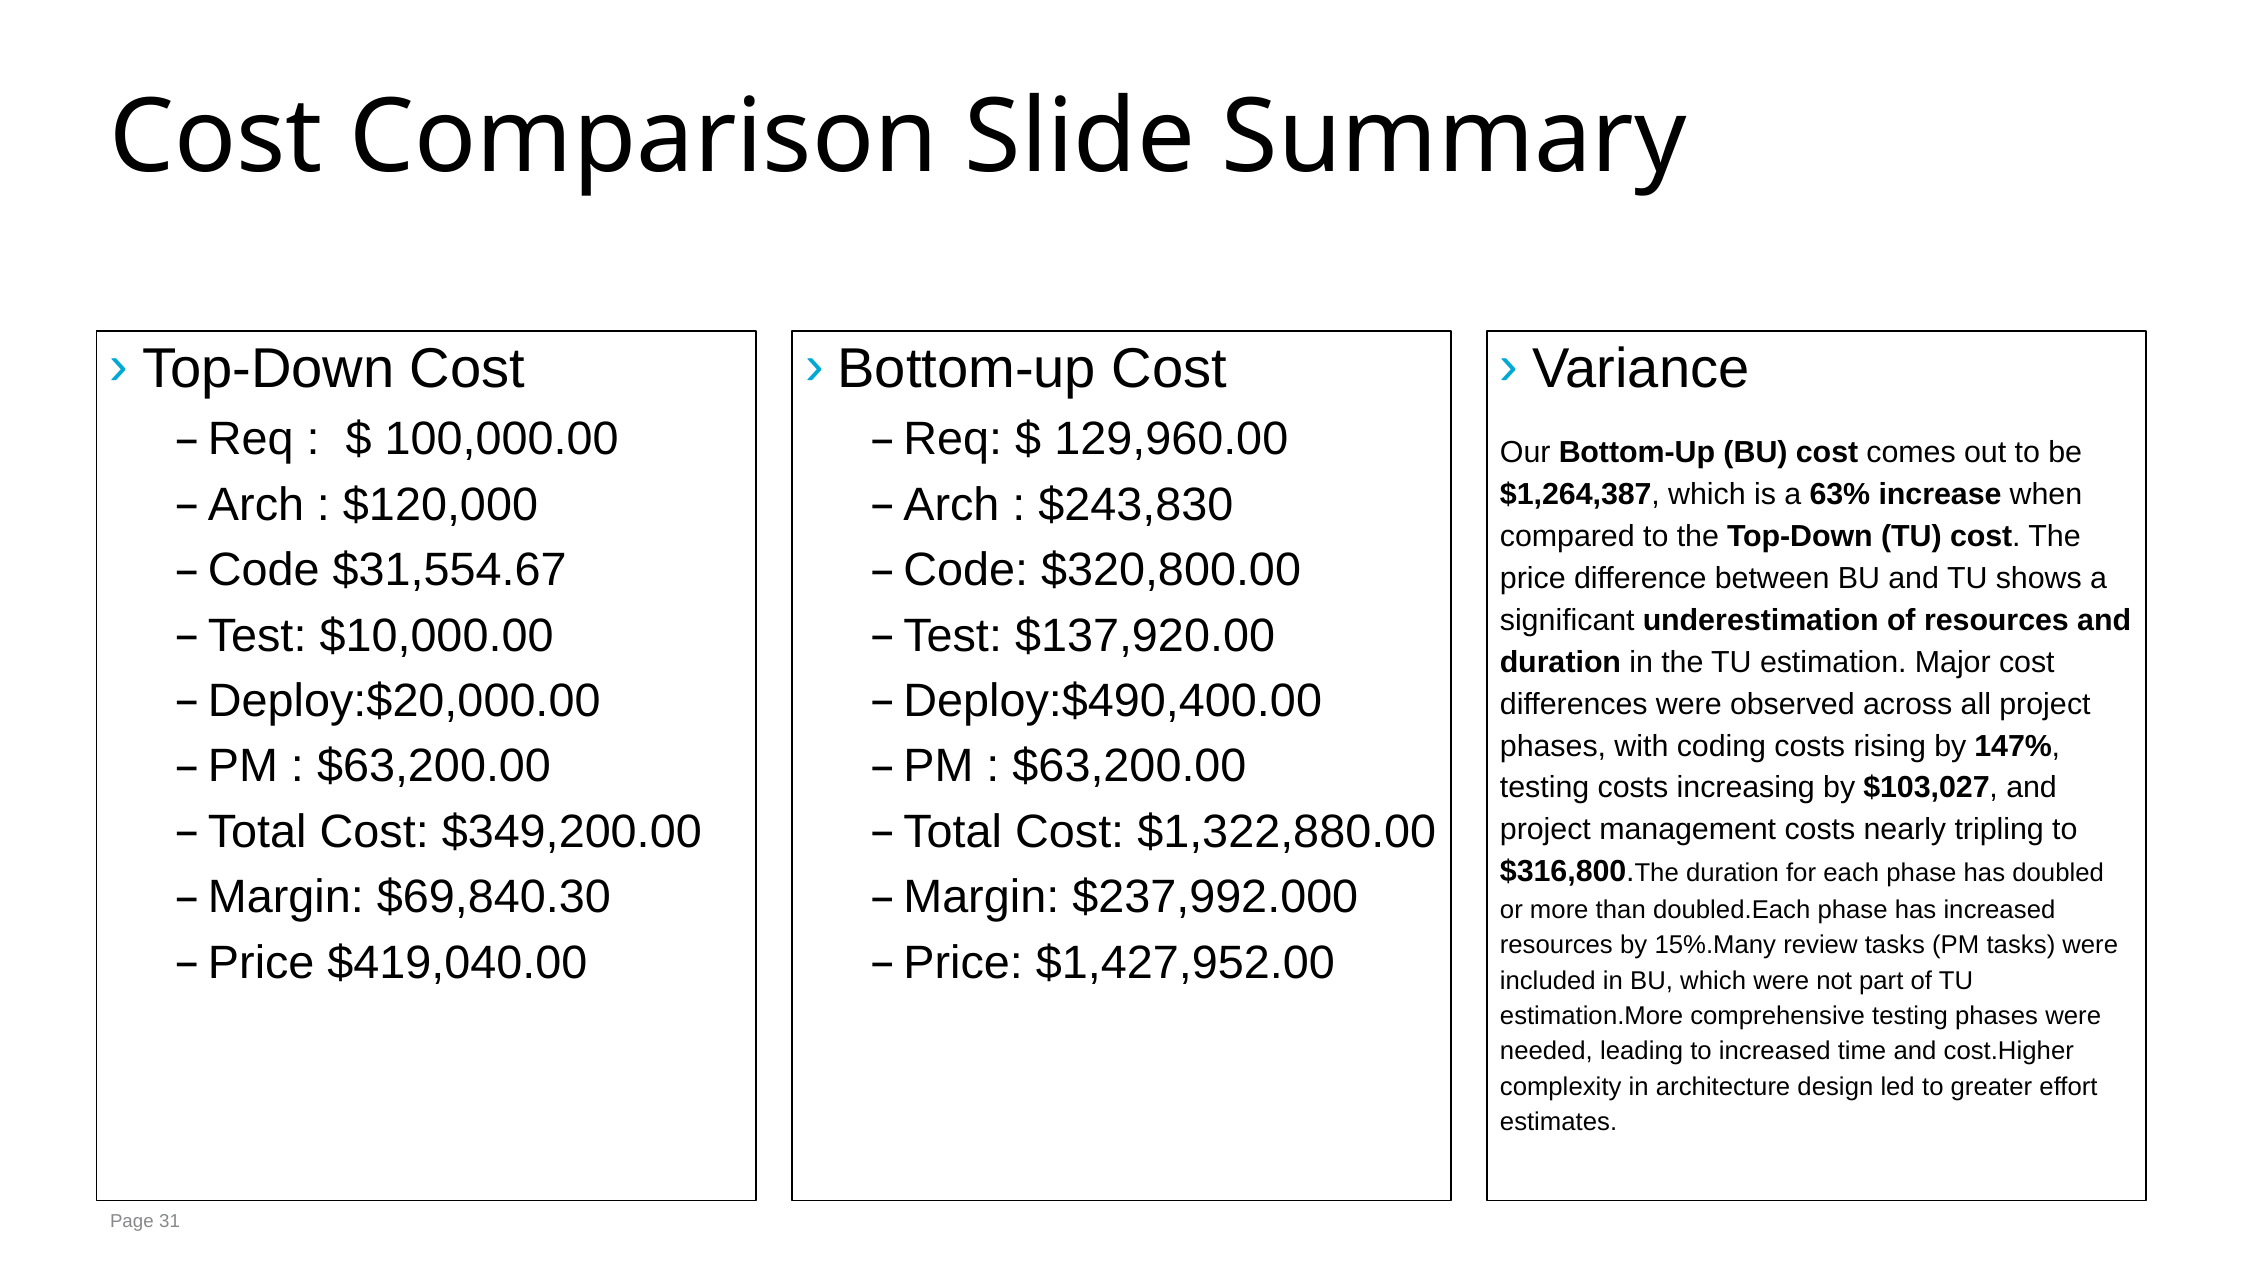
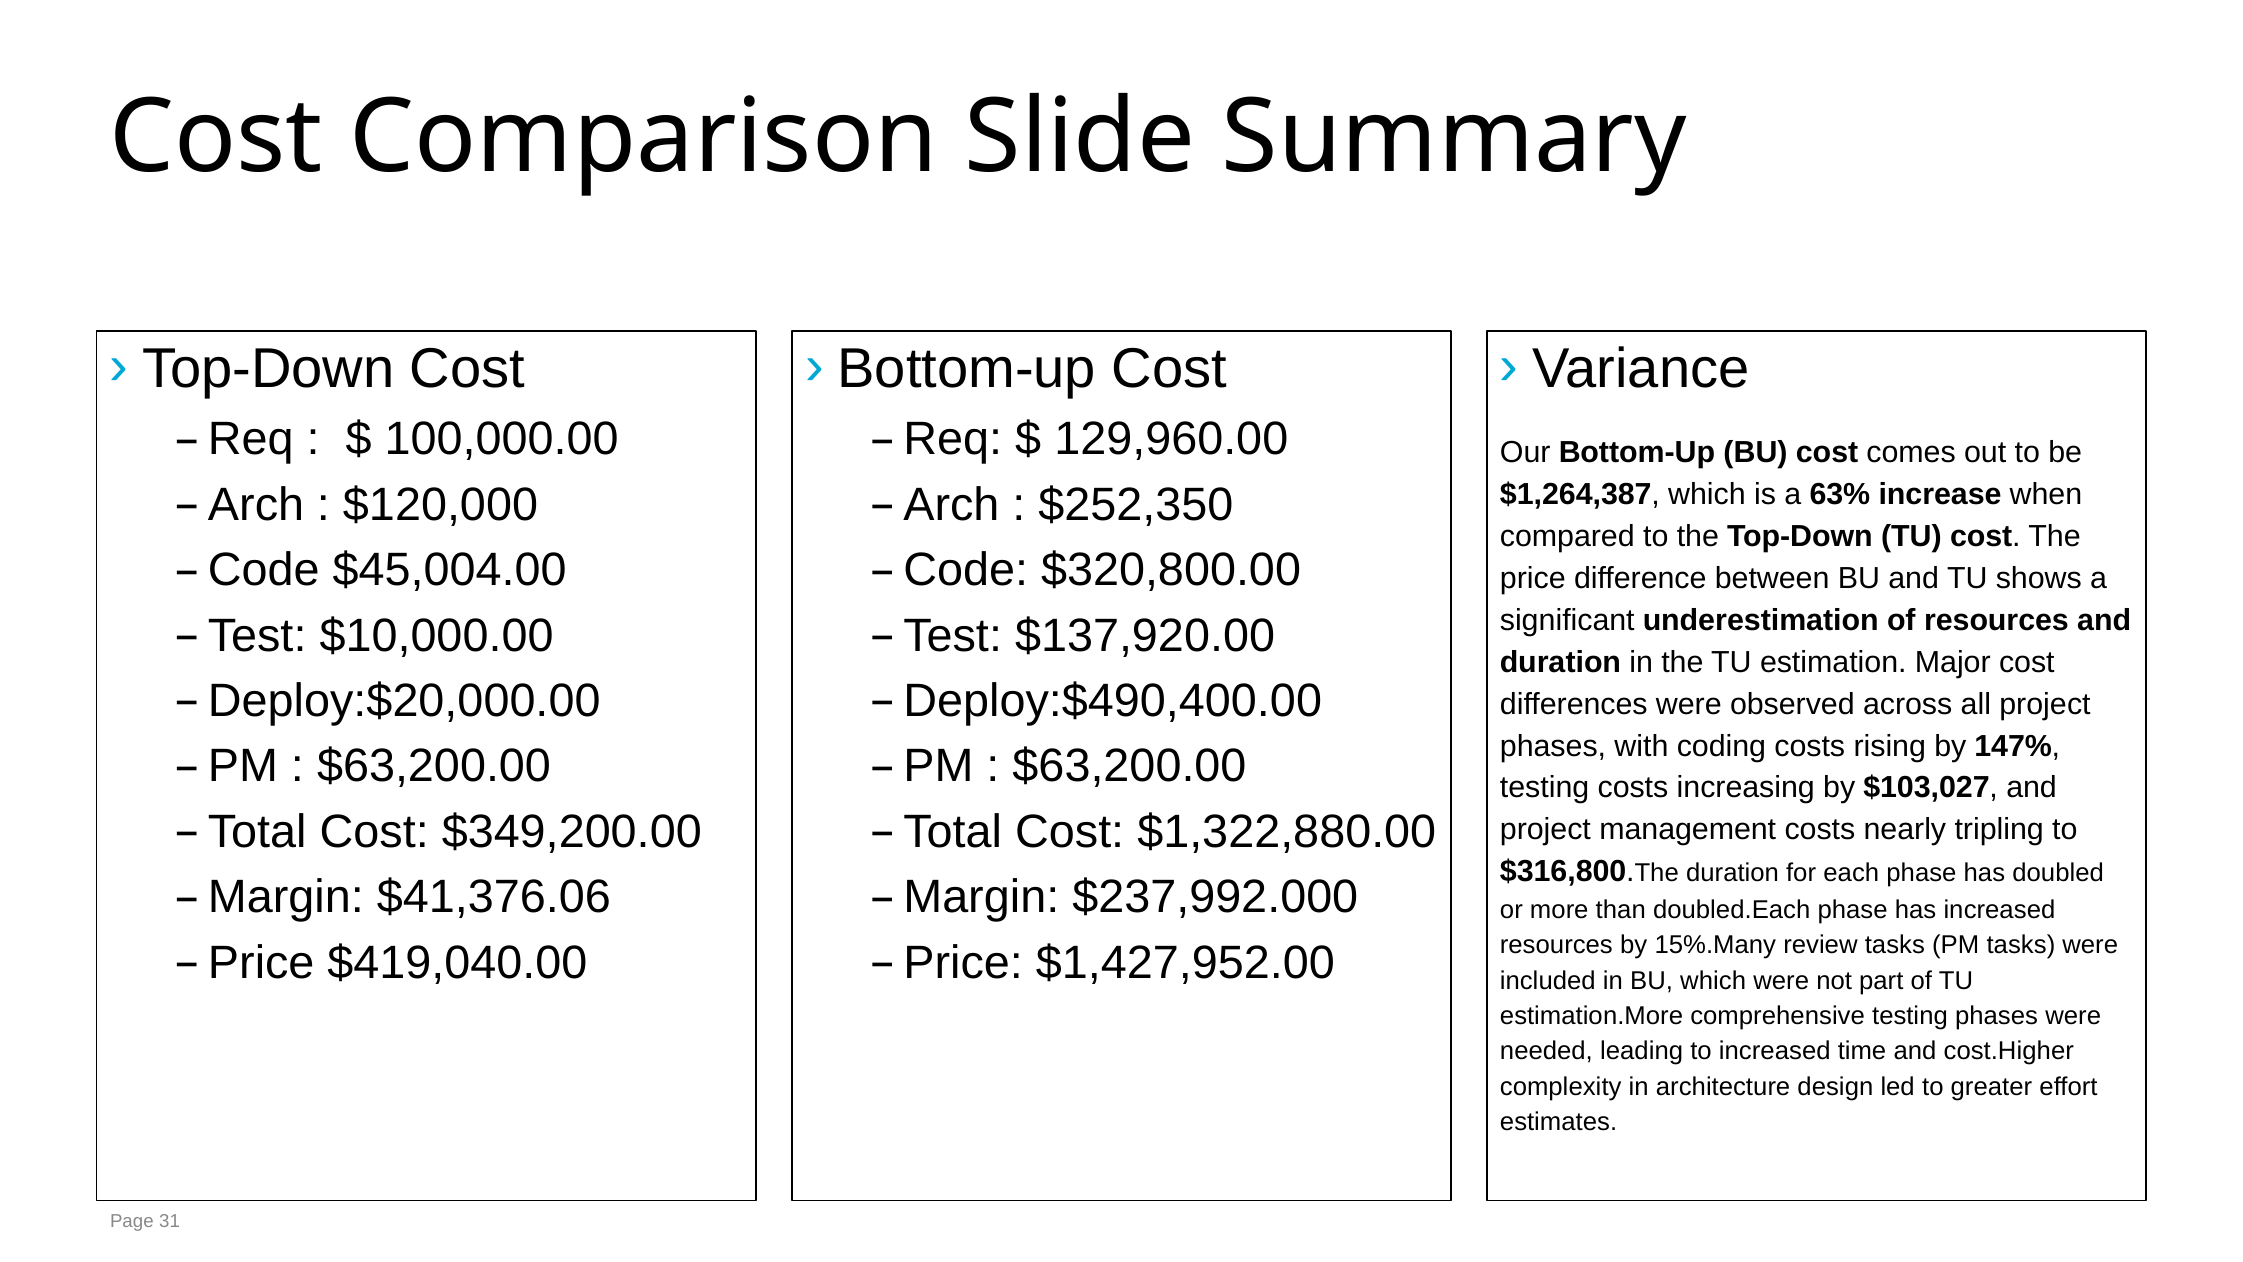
$243,830: $243,830 -> $252,350
$31,554.67: $31,554.67 -> $45,004.00
$69,840.30: $69,840.30 -> $41,376.06
